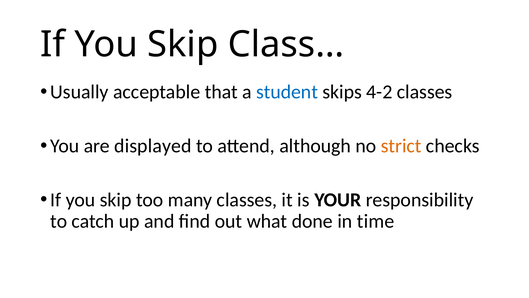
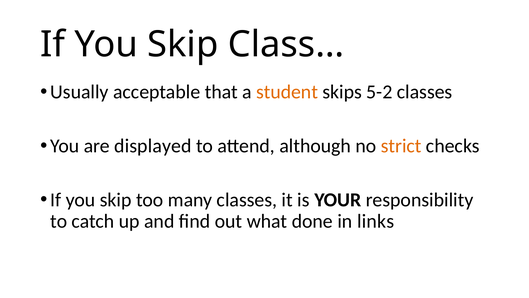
student colour: blue -> orange
4-2: 4-2 -> 5-2
time: time -> links
